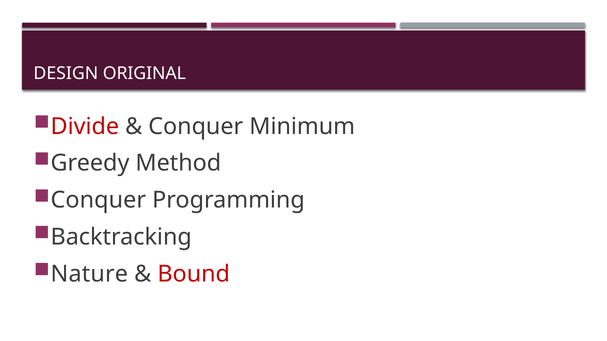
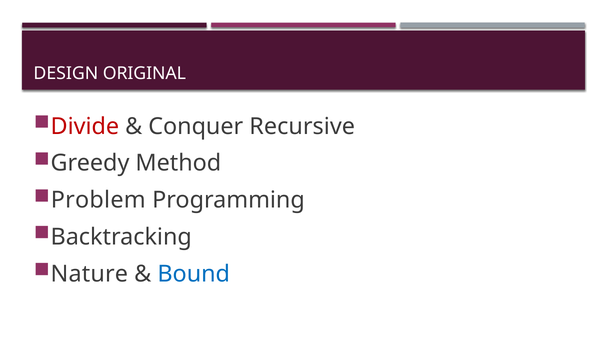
Minimum: Minimum -> Recursive
Conquer at (98, 200): Conquer -> Problem
Bound colour: red -> blue
